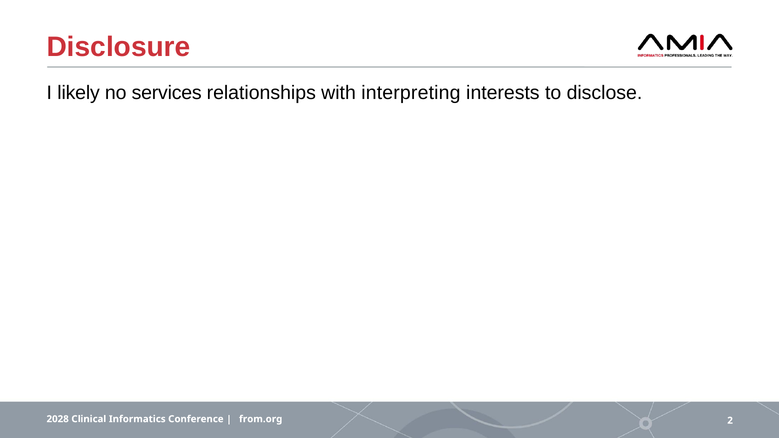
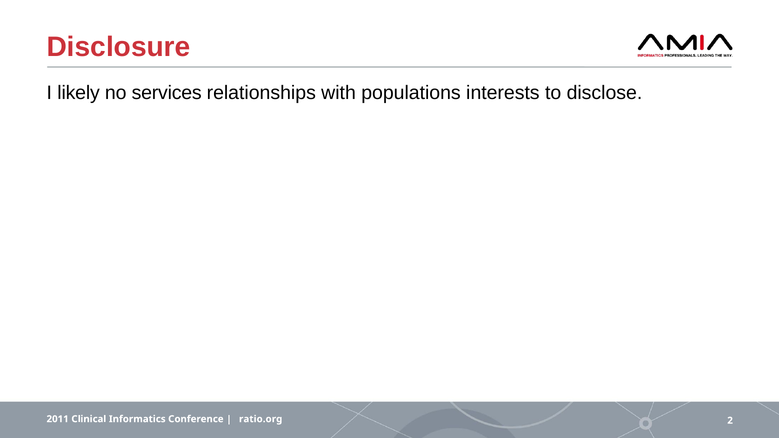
interpreting: interpreting -> populations
2028: 2028 -> 2011
from.org: from.org -> ratio.org
